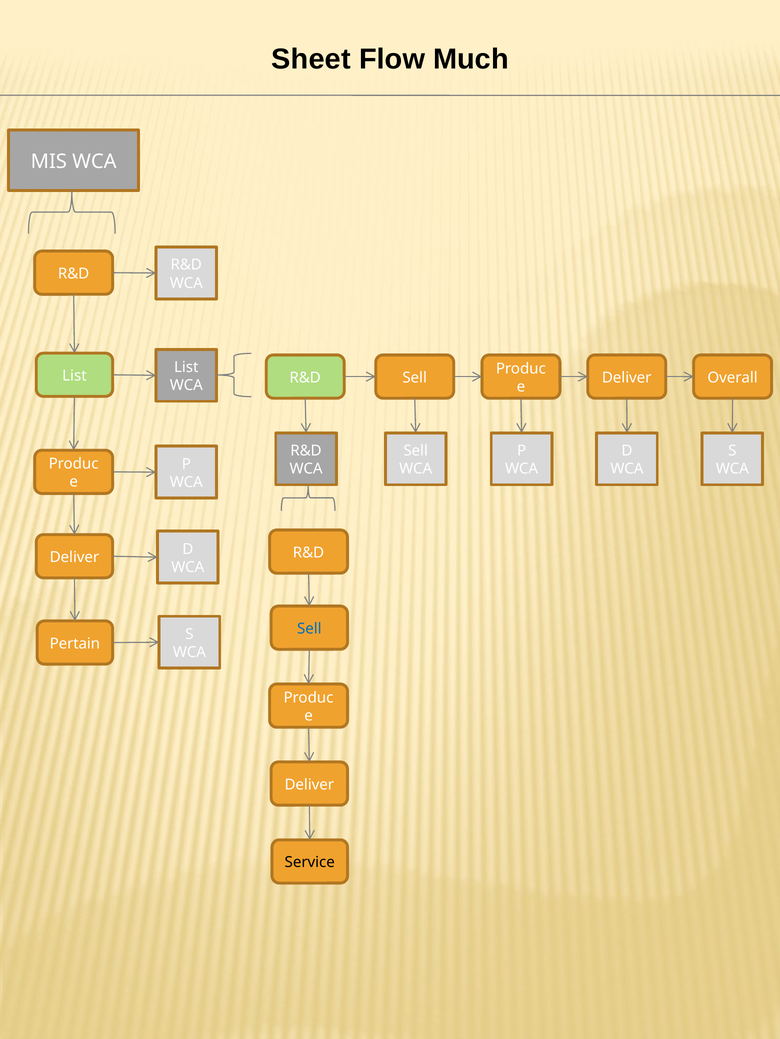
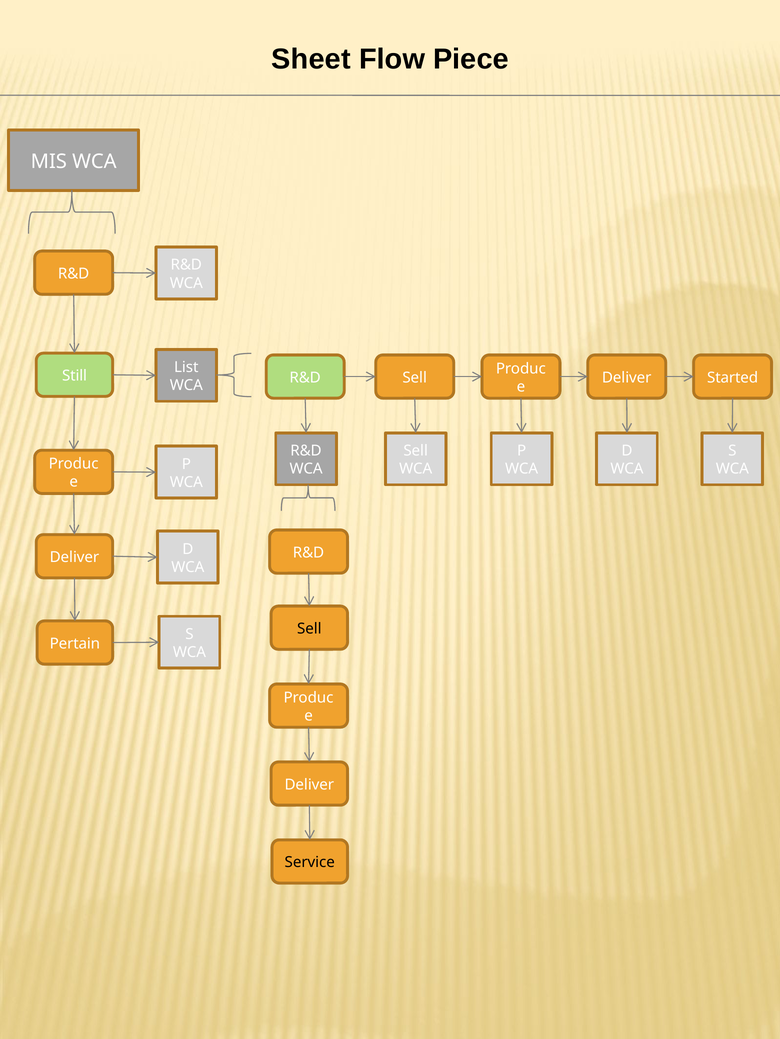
Much: Much -> Piece
List at (74, 376): List -> Still
Overall: Overall -> Started
Sell at (309, 629) colour: blue -> black
